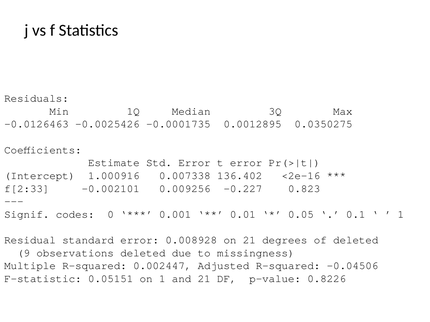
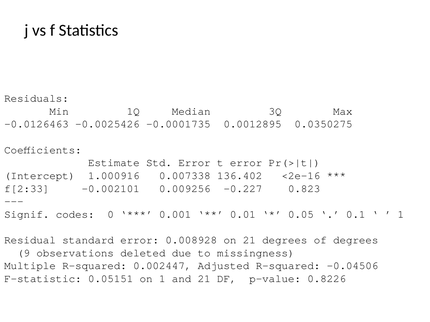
of deleted: deleted -> degrees
